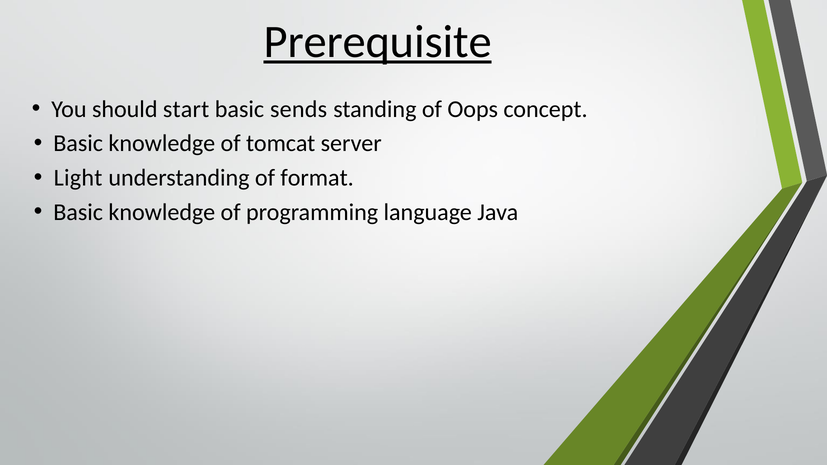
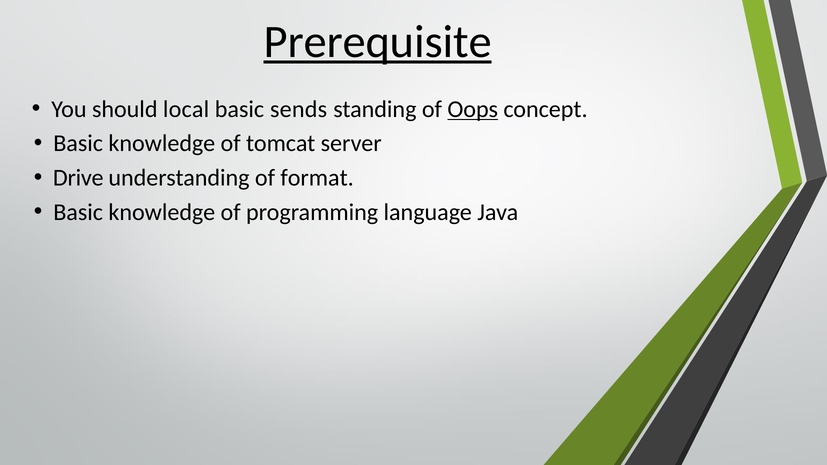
start: start -> local
Oops underline: none -> present
Light: Light -> Drive
